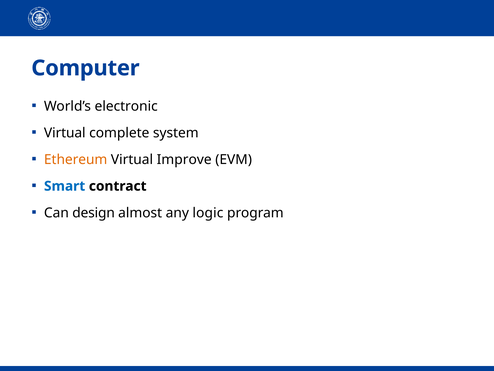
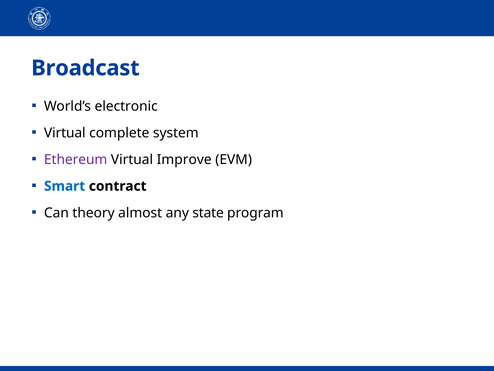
Computer: Computer -> Broadcast
Ethereum colour: orange -> purple
design: design -> theory
logic: logic -> state
